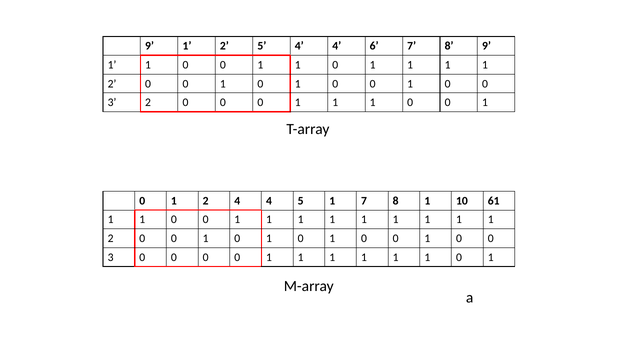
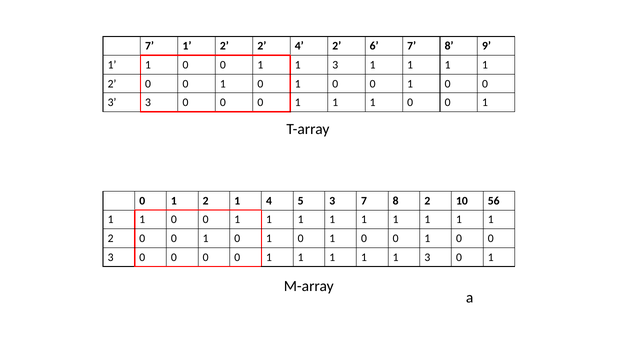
9 at (149, 46): 9 -> 7
2 5: 5 -> 2
4 at (337, 46): 4 -> 2
0 1 1 0: 0 -> 3
3 2: 2 -> 3
2 4: 4 -> 1
5 1: 1 -> 3
8 1: 1 -> 2
61: 61 -> 56
1 at (427, 257): 1 -> 3
